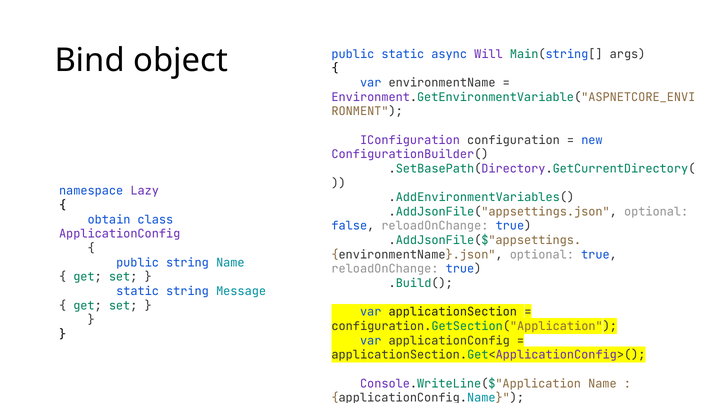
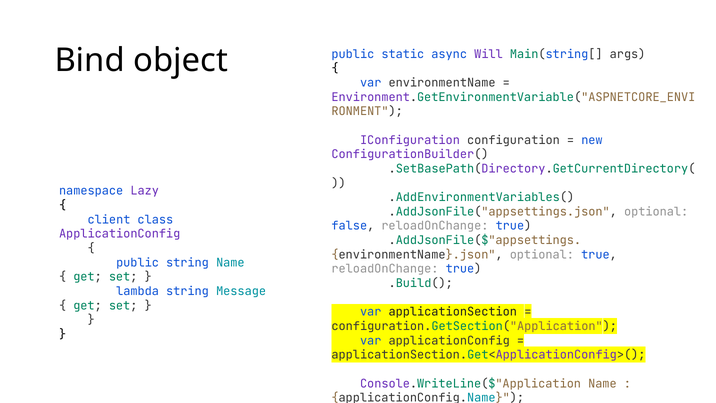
obtain: obtain -> client
static at (138, 291): static -> lambda
